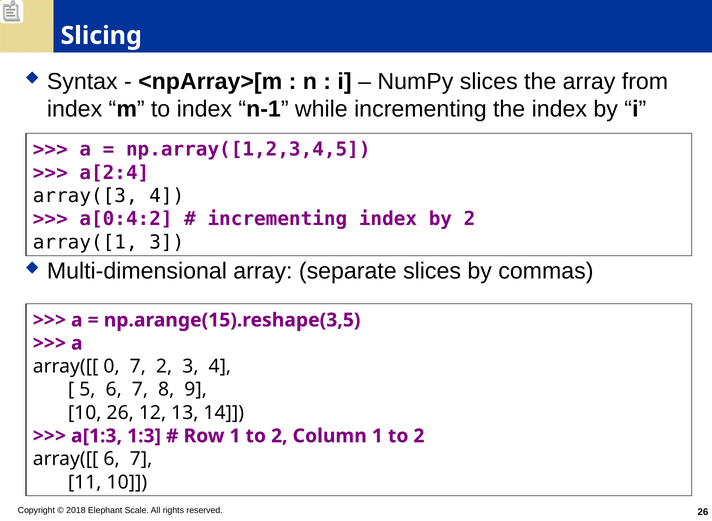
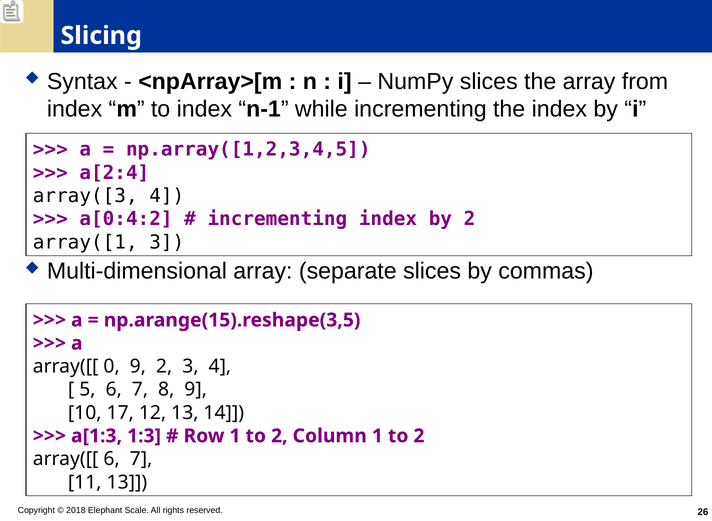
0 7: 7 -> 9
10 26: 26 -> 17
11 10: 10 -> 13
